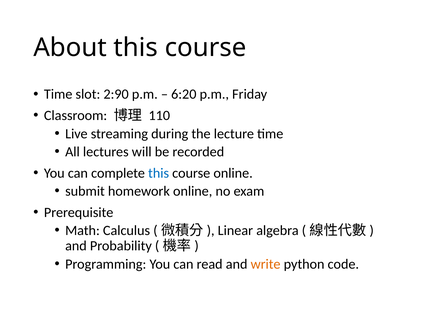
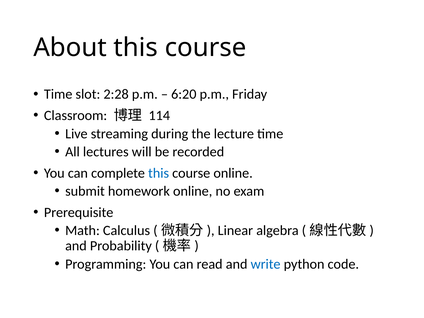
2:90: 2:90 -> 2:28
110: 110 -> 114
write colour: orange -> blue
